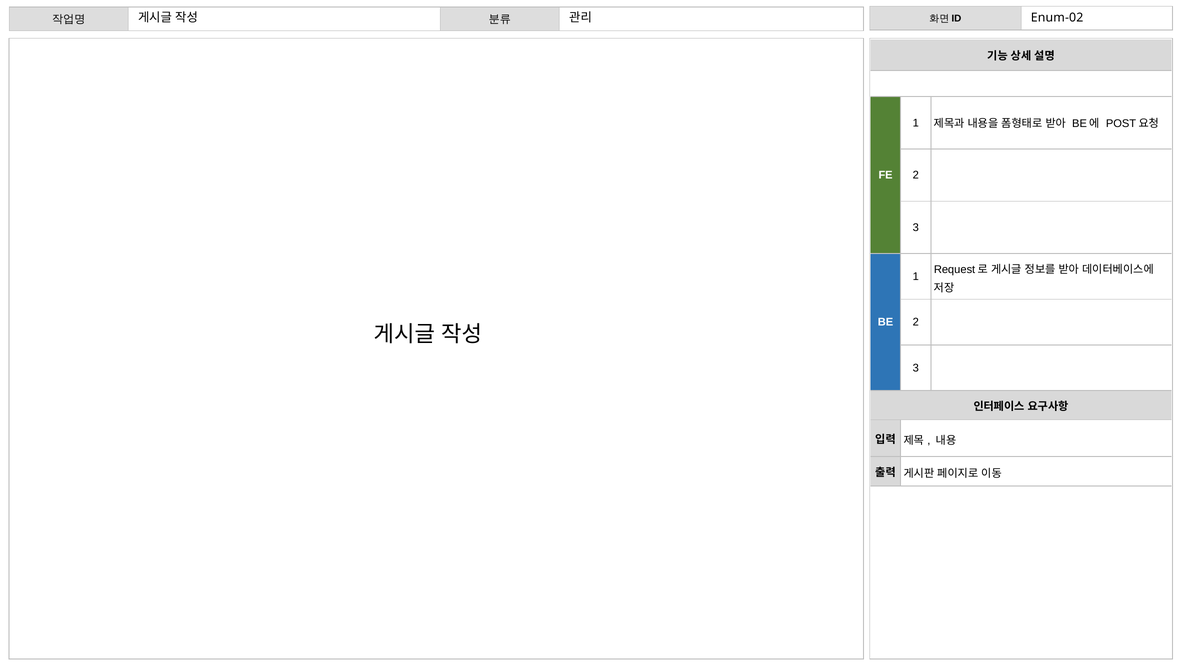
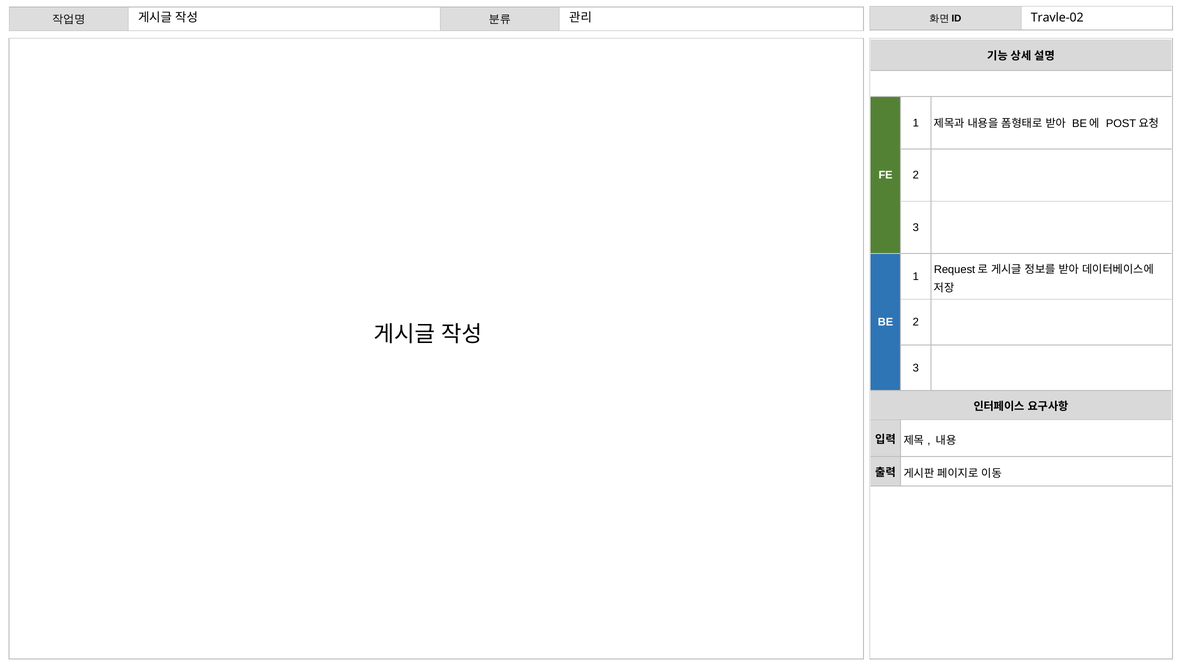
Enum-02: Enum-02 -> Travle-02
